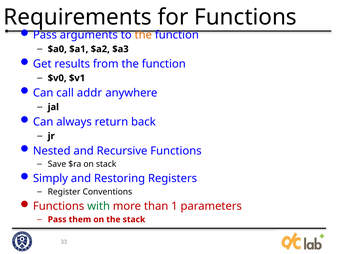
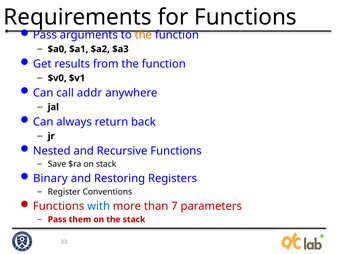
Simply: Simply -> Binary
with colour: green -> blue
1: 1 -> 7
